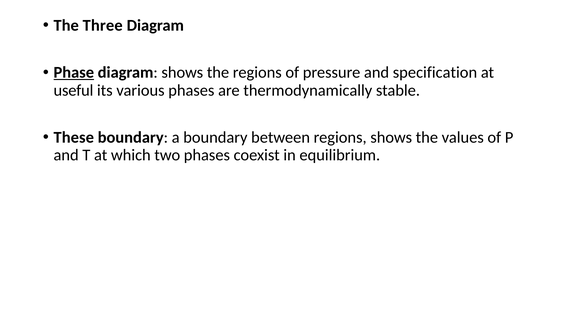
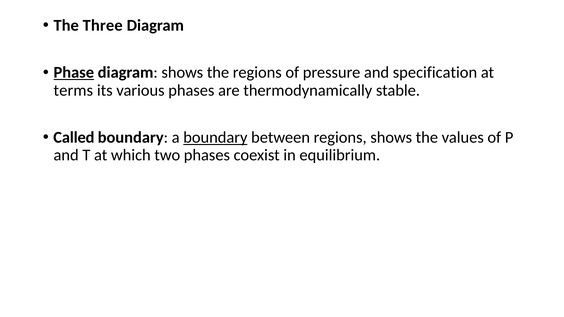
useful: useful -> terms
These: These -> Called
boundary at (215, 138) underline: none -> present
